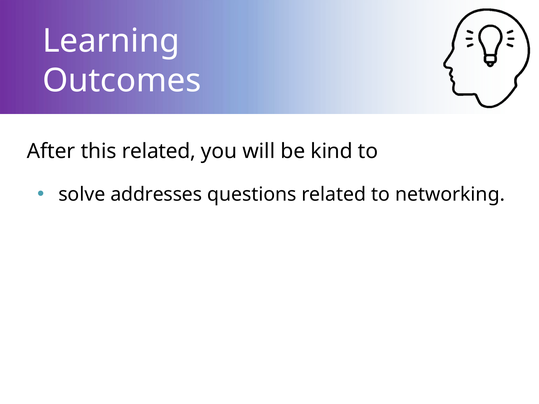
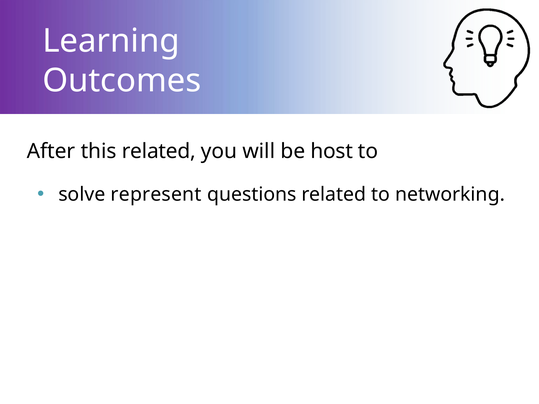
kind: kind -> host
addresses: addresses -> represent
